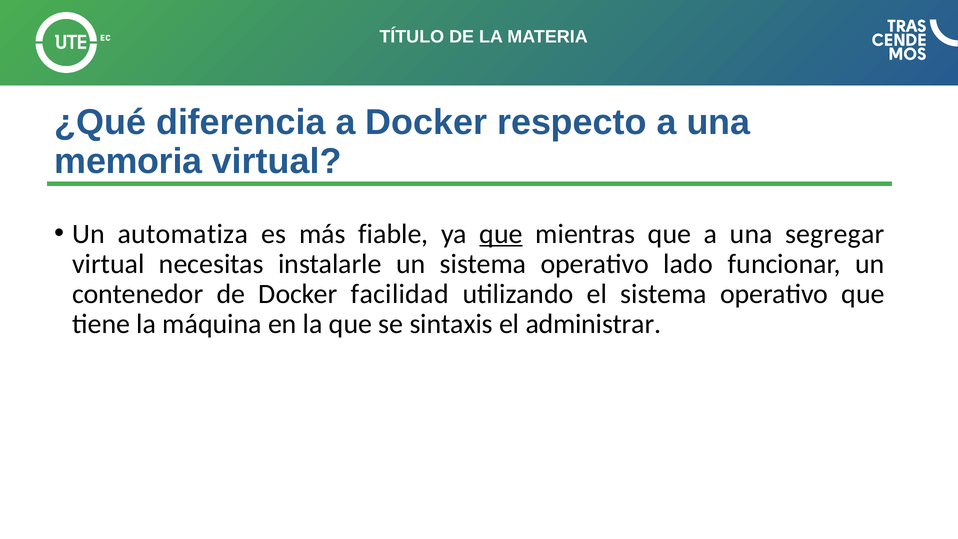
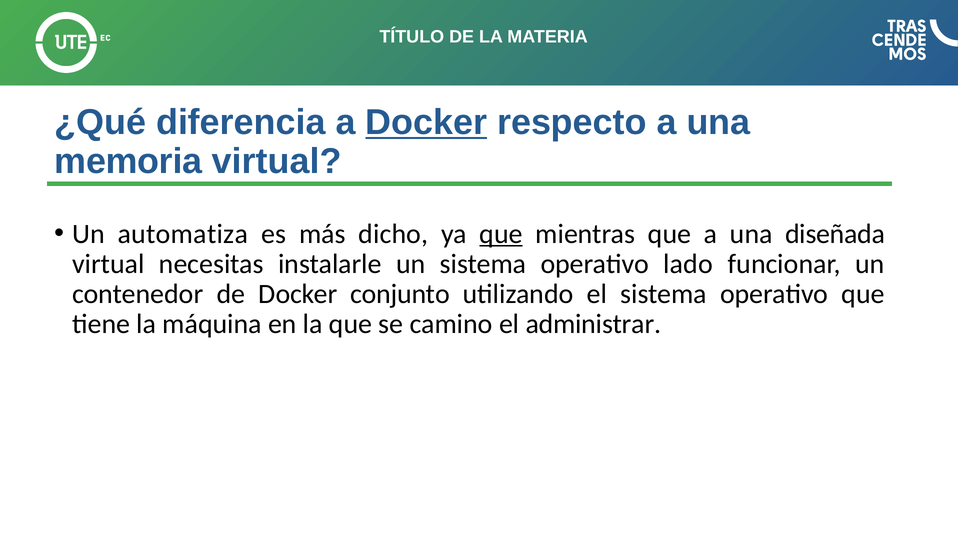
Docker at (426, 122) underline: none -> present
fiable: fiable -> dicho
segregar: segregar -> diseñada
facilidad: facilidad -> conjunto
sintaxis: sintaxis -> camino
